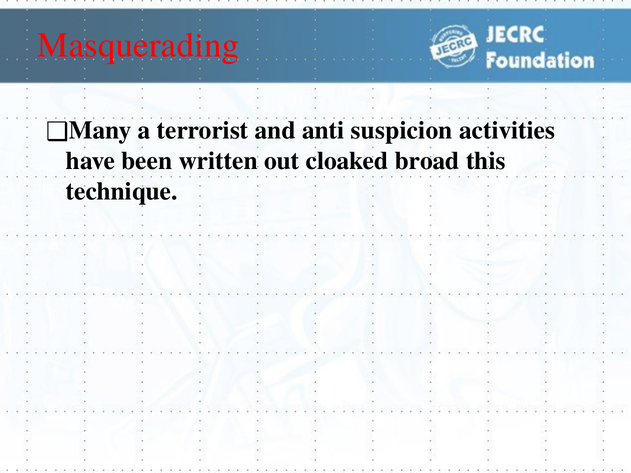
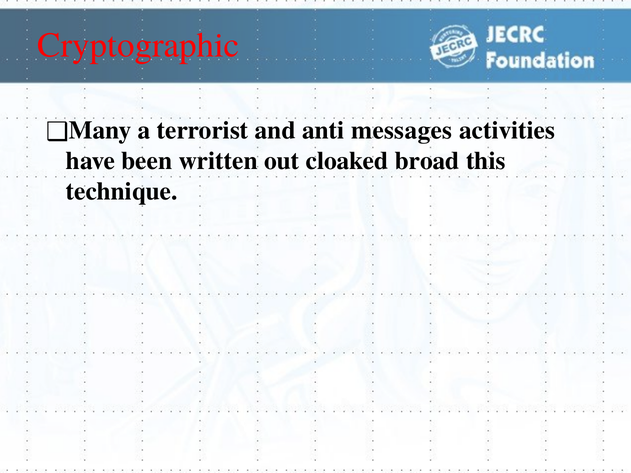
Masquerading: Masquerading -> Cryptographic
suspicion: suspicion -> messages
